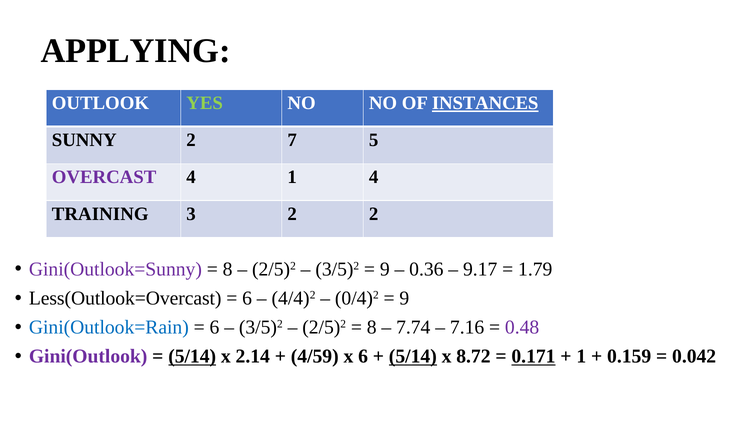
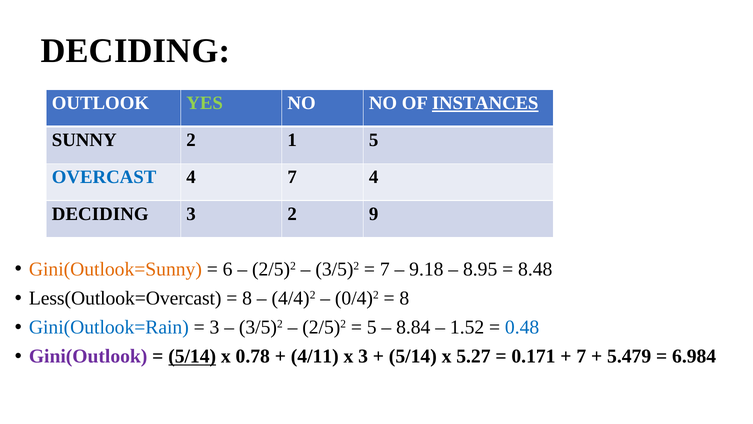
APPLYING at (136, 51): APPLYING -> DECIDING
7: 7 -> 1
OVERCAST colour: purple -> blue
4 1: 1 -> 7
TRAINING at (100, 214): TRAINING -> DECIDING
2 2: 2 -> 9
Gini(Outlook=Sunny colour: purple -> orange
8 at (228, 269): 8 -> 6
9 at (385, 269): 9 -> 7
0.36: 0.36 -> 9.18
9.17: 9.17 -> 8.95
1.79: 1.79 -> 8.48
6 at (247, 298): 6 -> 8
9 at (404, 298): 9 -> 8
6 at (215, 327): 6 -> 3
8 at (372, 327): 8 -> 5
7.74: 7.74 -> 8.84
7.16: 7.16 -> 1.52
0.48 colour: purple -> blue
2.14: 2.14 -> 0.78
4/59: 4/59 -> 4/11
x 6: 6 -> 3
5/14 at (413, 356) underline: present -> none
8.72: 8.72 -> 5.27
0.171 underline: present -> none
1 at (581, 356): 1 -> 7
0.159: 0.159 -> 5.479
0.042: 0.042 -> 6.984
